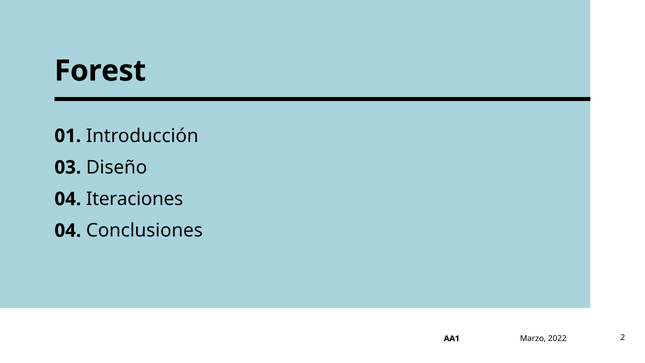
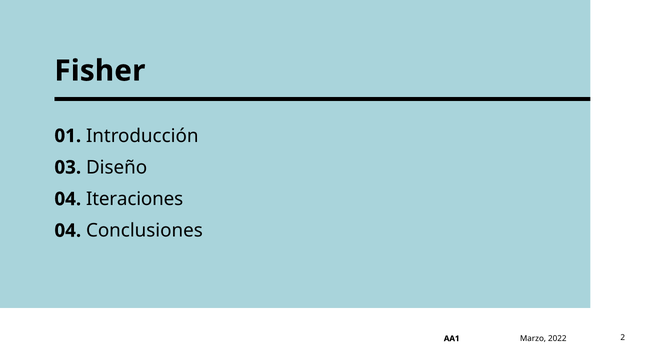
Forest: Forest -> Fisher
